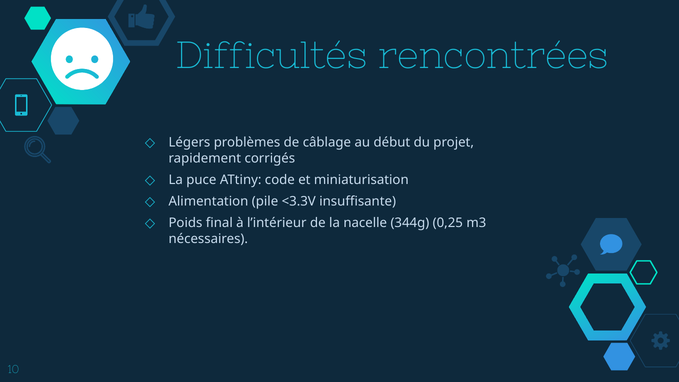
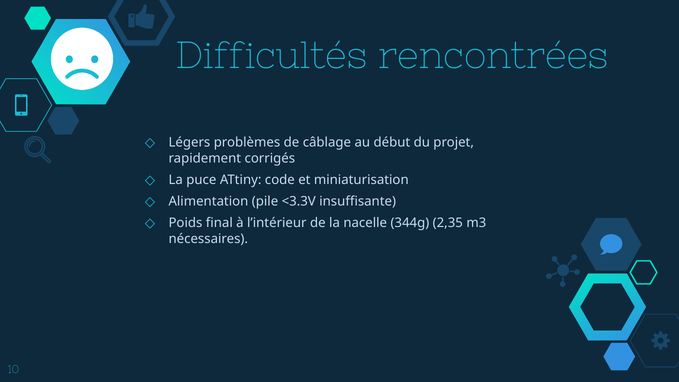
0,25: 0,25 -> 2,35
